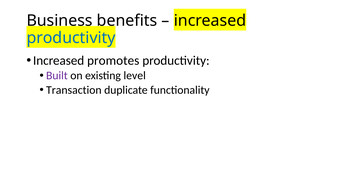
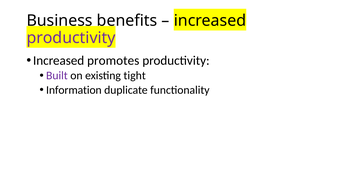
productivity at (71, 38) colour: blue -> purple
level: level -> tight
Transaction: Transaction -> Information
